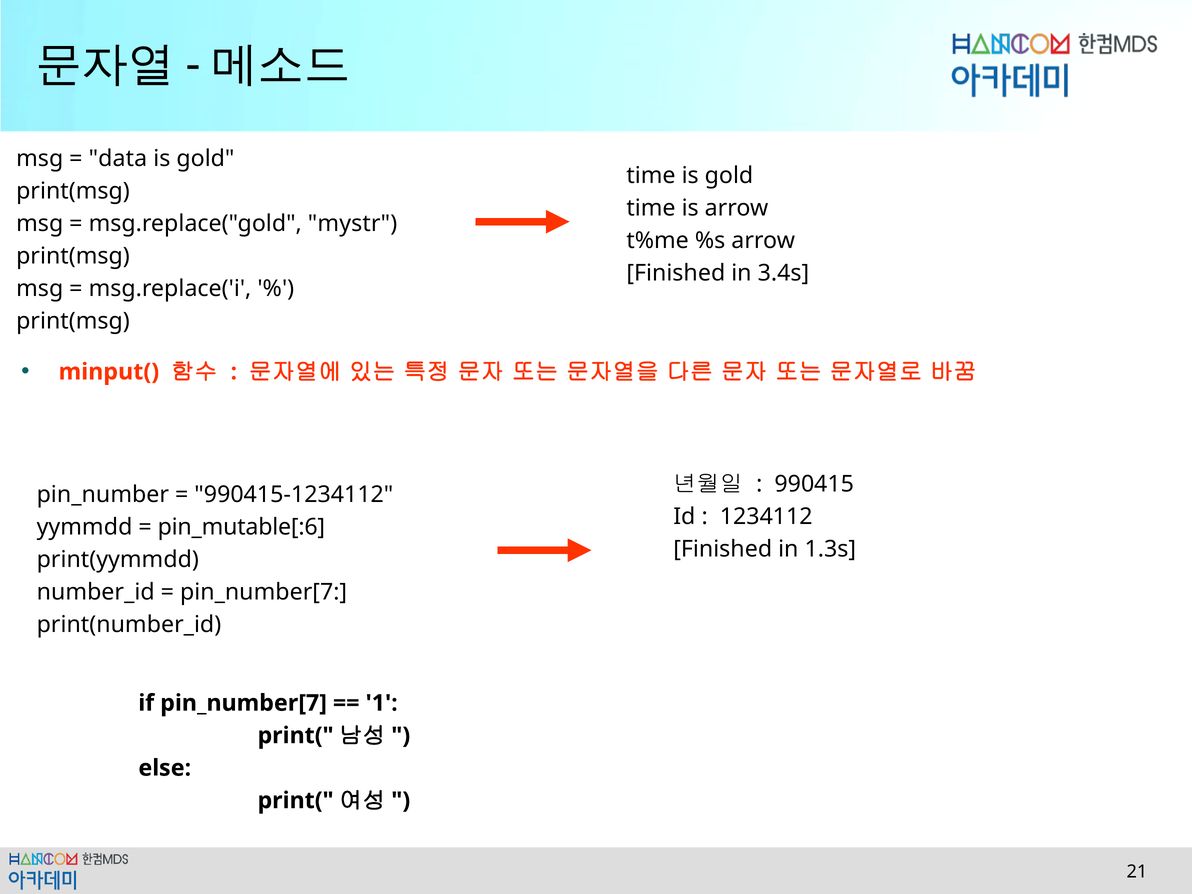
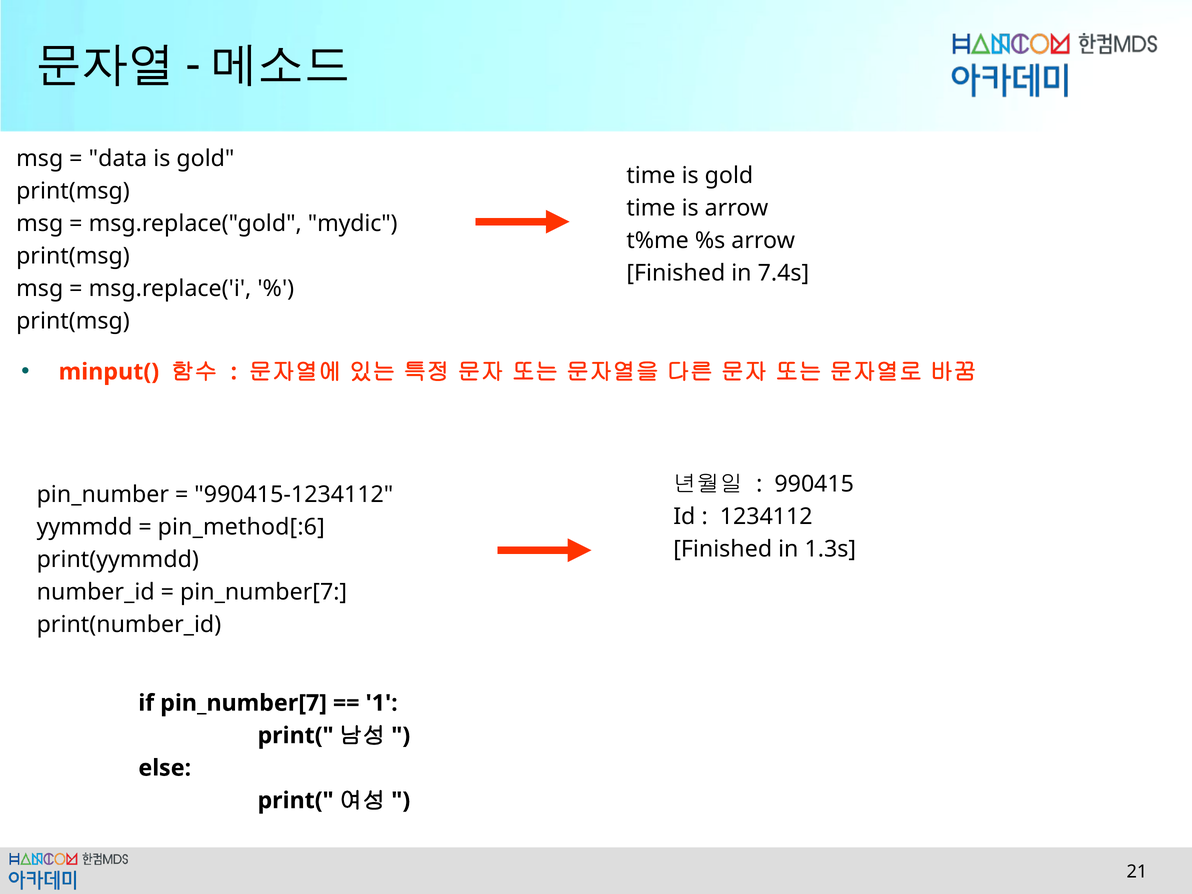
mystr: mystr -> mydic
3.4s: 3.4s -> 7.4s
pin_mutable[:6: pin_mutable[:6 -> pin_method[:6
